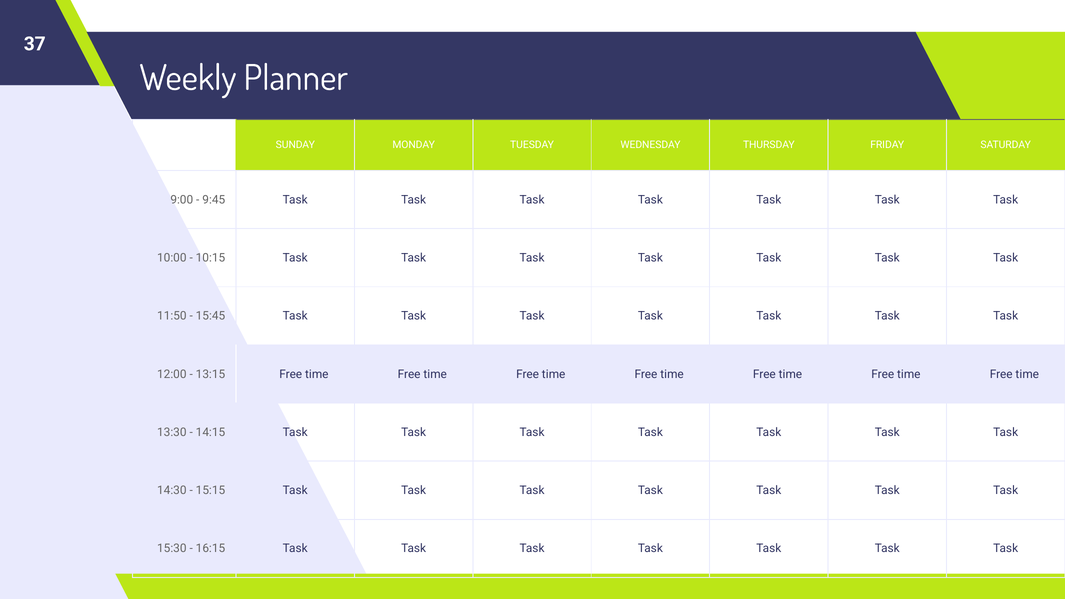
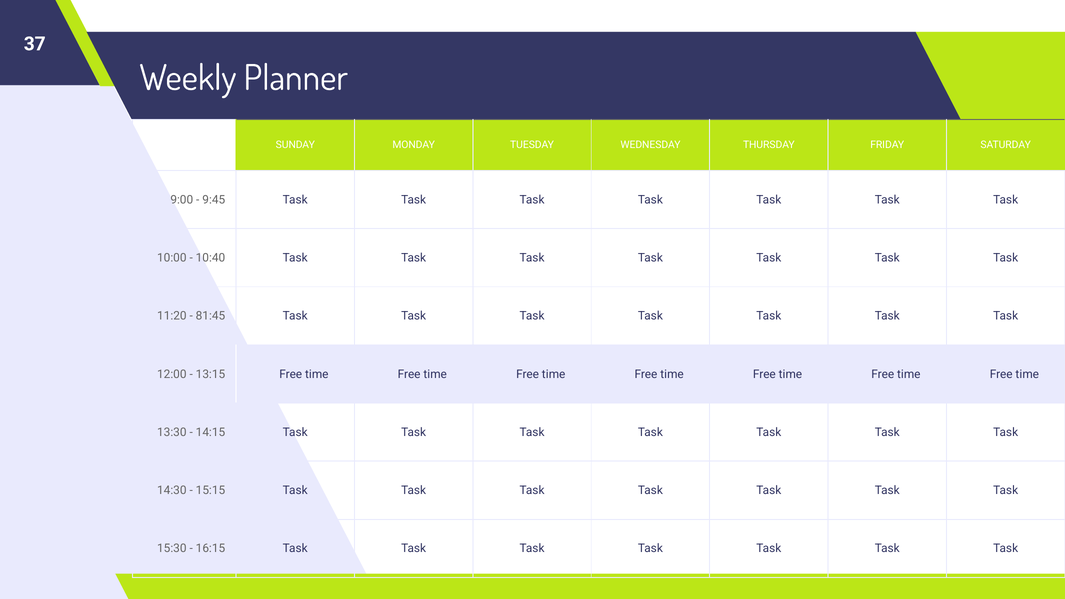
10:15: 10:15 -> 10:40
11:50: 11:50 -> 11:20
15:45: 15:45 -> 81:45
